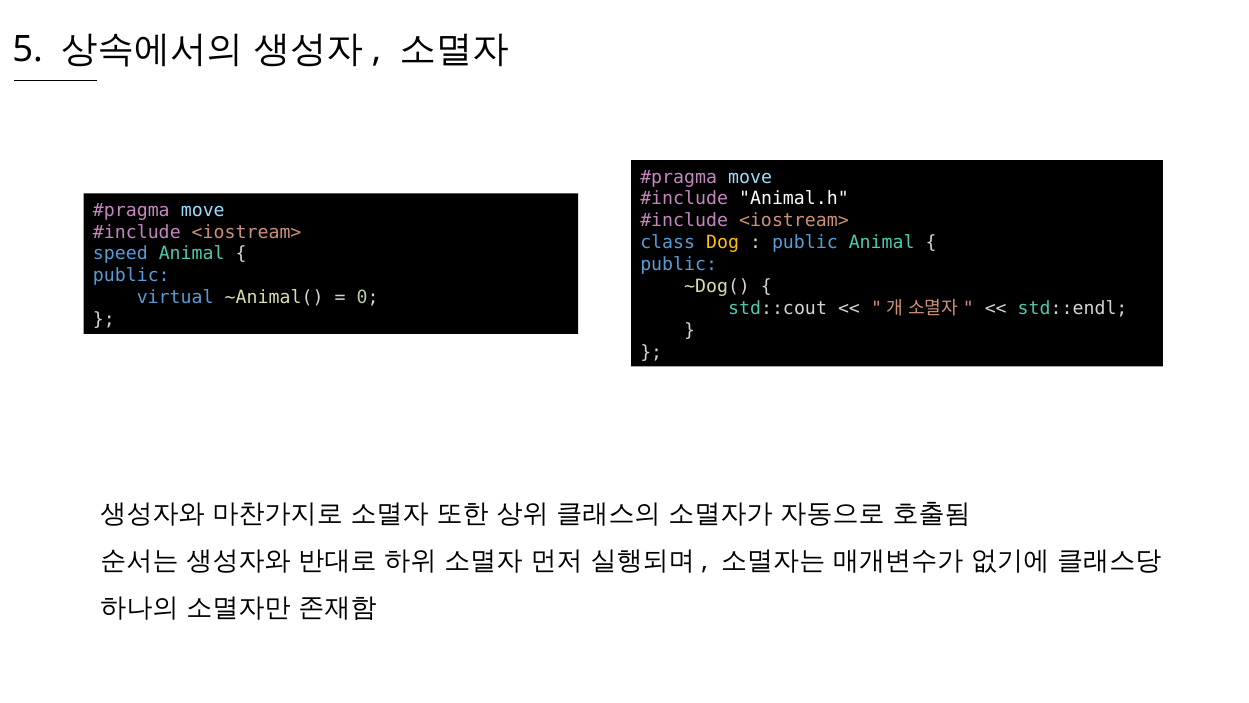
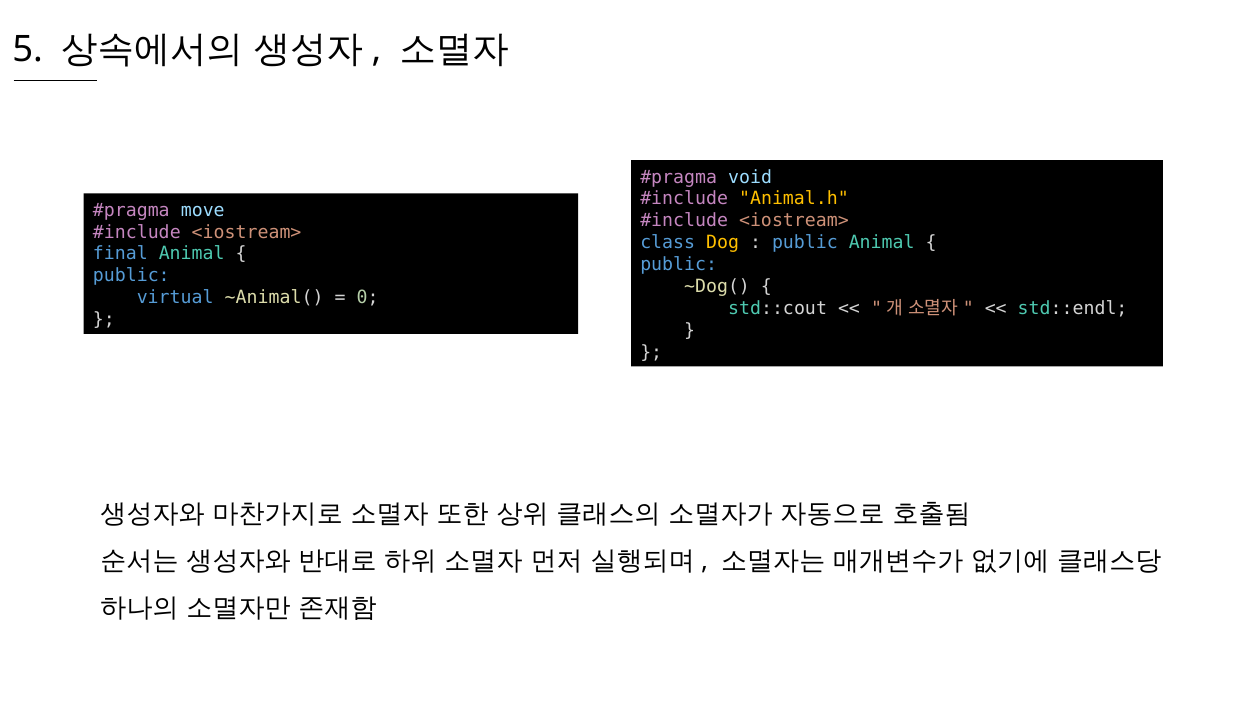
move at (750, 177): move -> void
Animal.h colour: white -> yellow
speed: speed -> final
